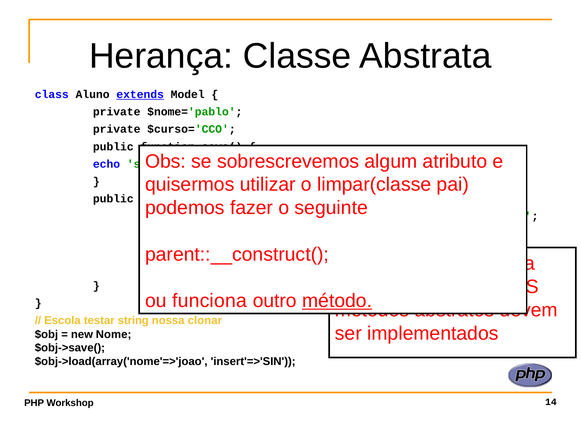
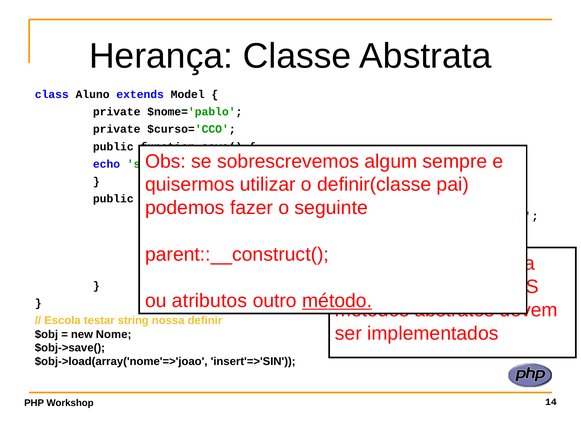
extends underline: present -> none
atributo: atributo -> sempre
limpar(classe: limpar(classe -> definir(classe
funciona: funciona -> atributos
clonar: clonar -> definir
